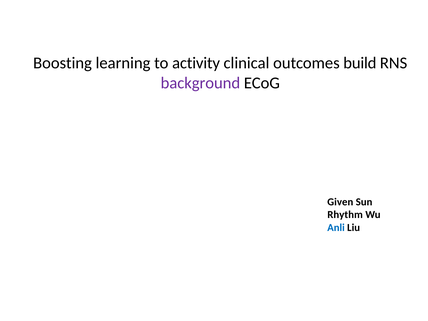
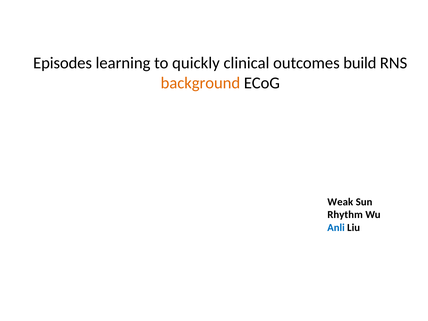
Boosting: Boosting -> Episodes
activity: activity -> quickly
background colour: purple -> orange
Given: Given -> Weak
